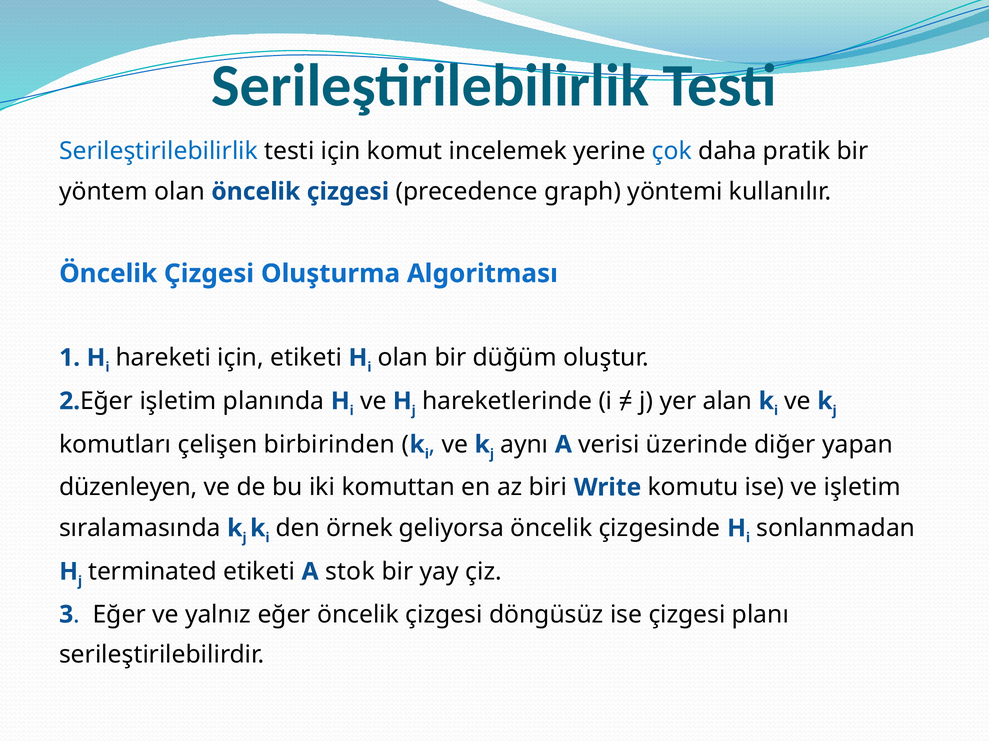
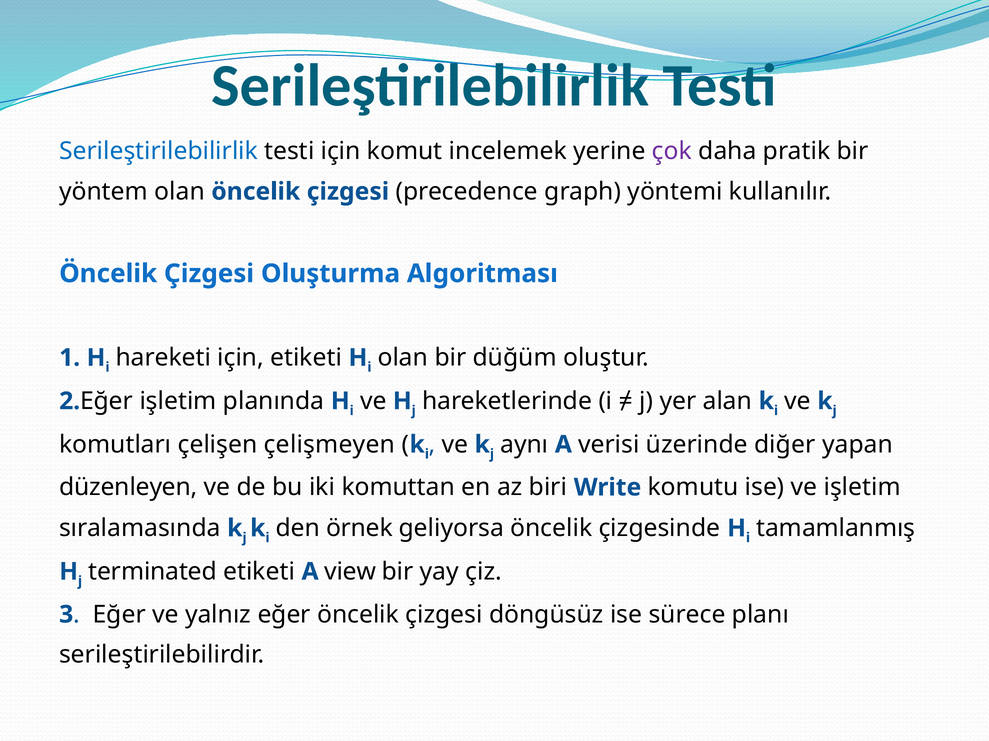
çok colour: blue -> purple
birbirinden: birbirinden -> çelişmeyen
sonlanmadan: sonlanmadan -> tamamlanmış
stok: stok -> view
ise çizgesi: çizgesi -> sürece
